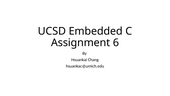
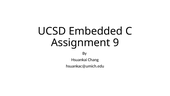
6: 6 -> 9
